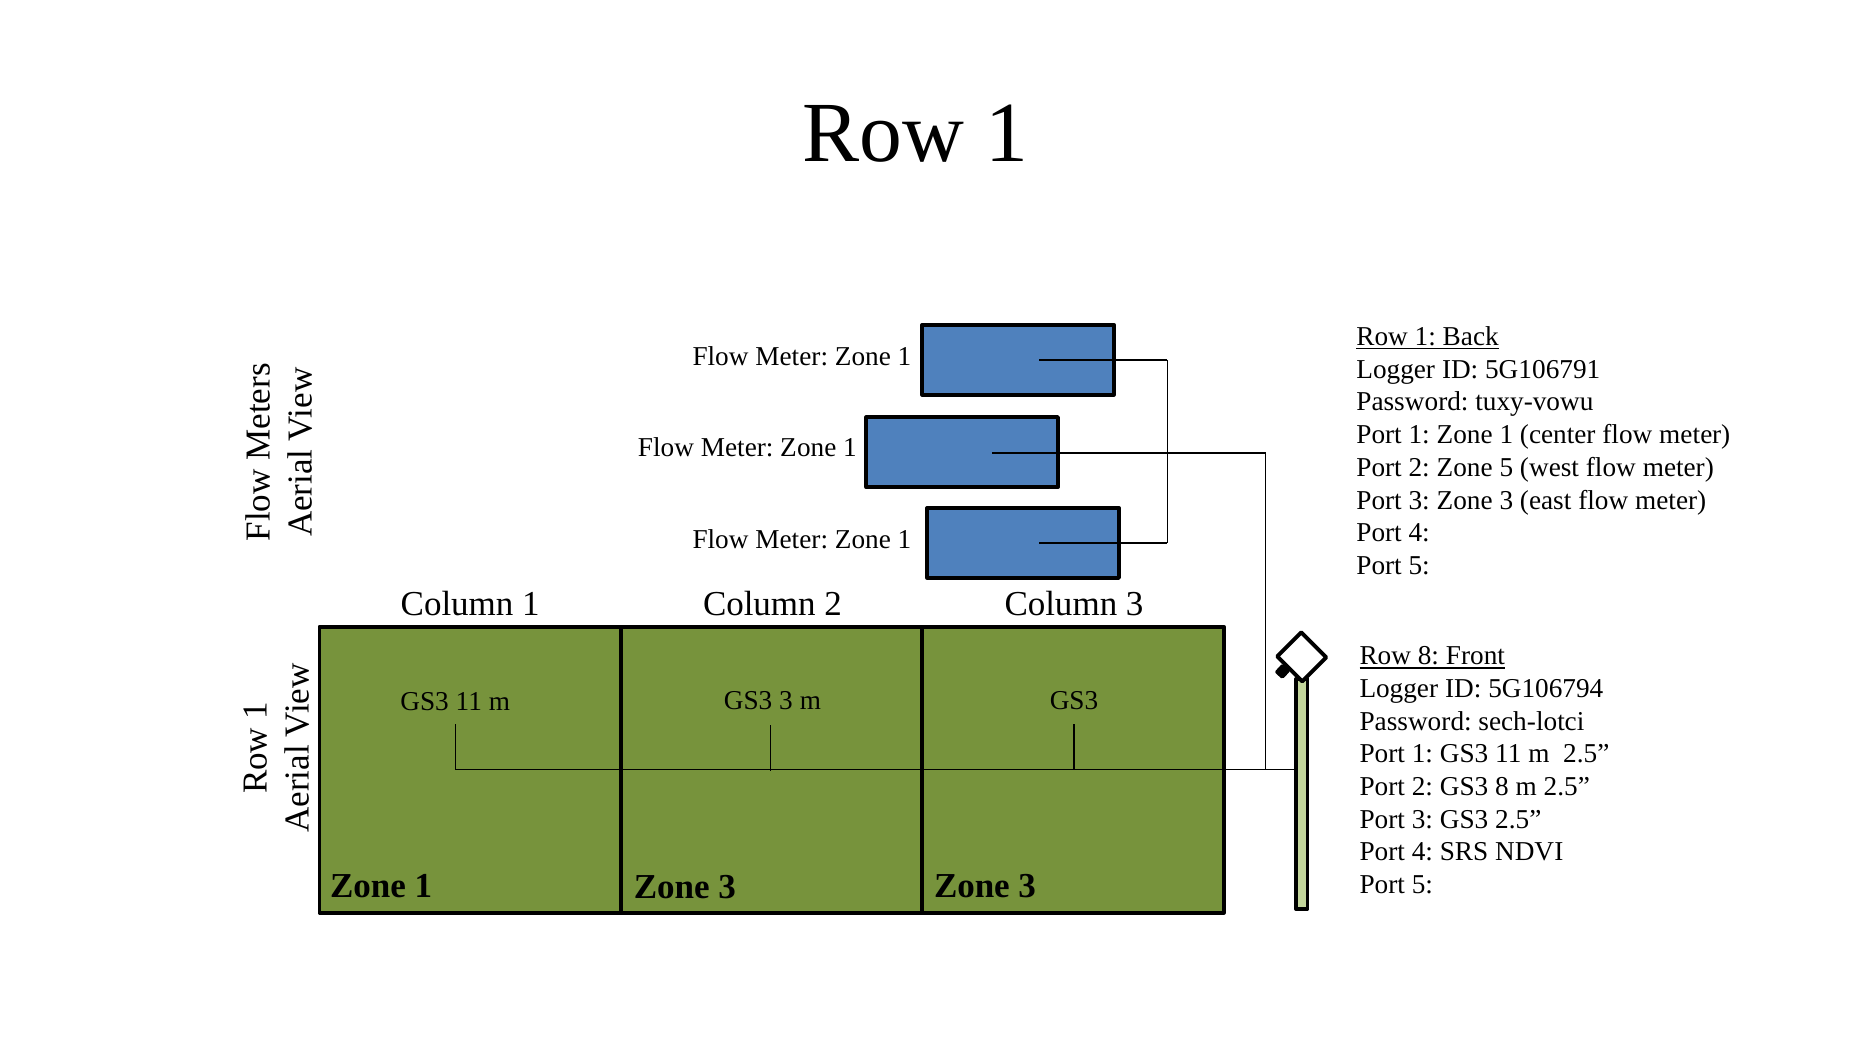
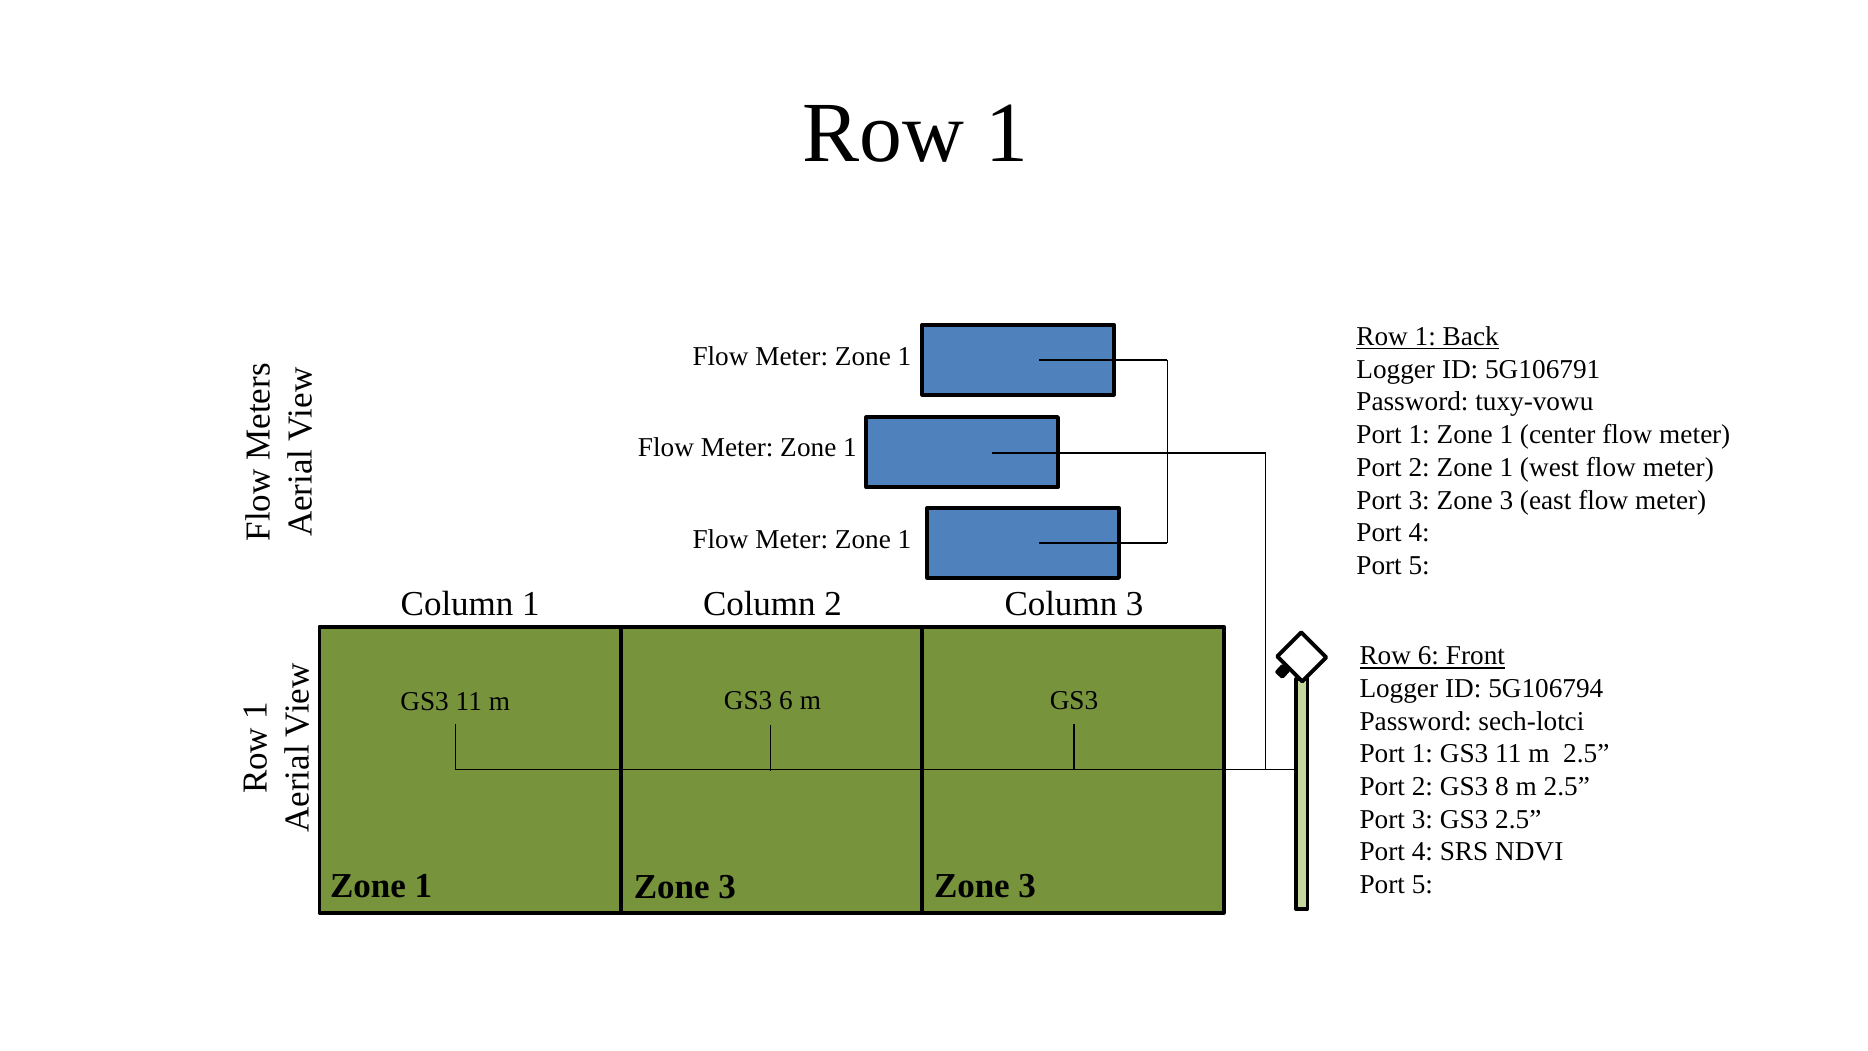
2 Zone 5: 5 -> 1
Row 8: 8 -> 6
GS3 3: 3 -> 6
